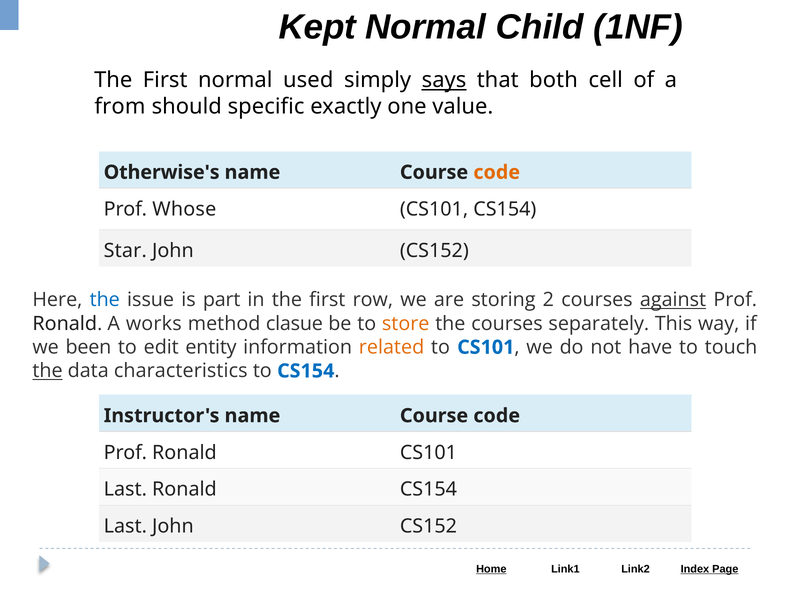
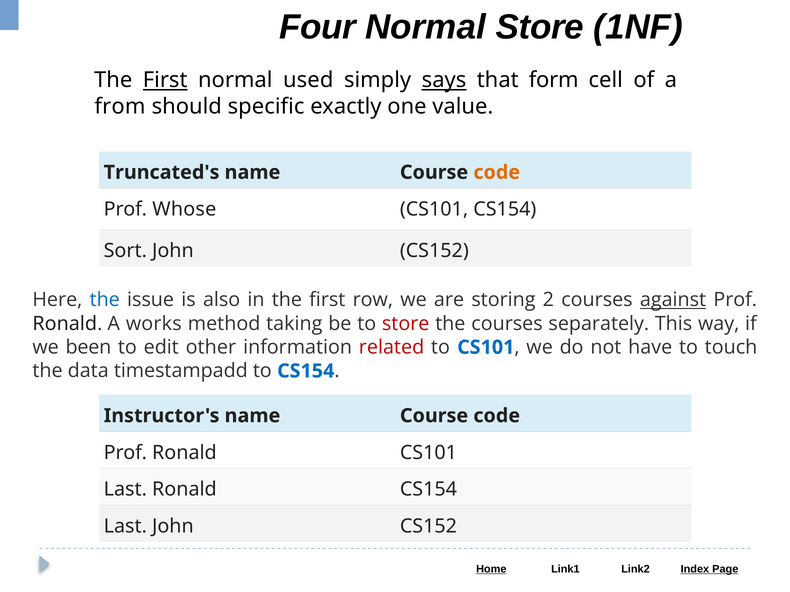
Kept: Kept -> Four
Normal Child: Child -> Store
First at (165, 80) underline: none -> present
both: both -> form
Otherwise's: Otherwise's -> Truncated's
Star: Star -> Sort
part: part -> also
clasue: clasue -> taking
store at (406, 324) colour: orange -> red
entity: entity -> other
related colour: orange -> red
the at (48, 371) underline: present -> none
characteristics: characteristics -> timestampadd
